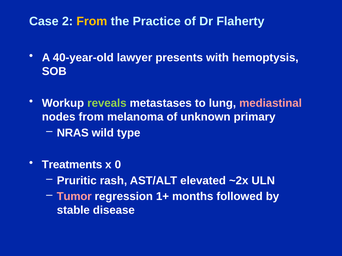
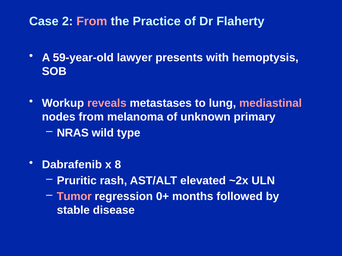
From at (92, 21) colour: yellow -> pink
40-year-old: 40-year-old -> 59-year-old
reveals colour: light green -> pink
Treatments: Treatments -> Dabrafenib
0: 0 -> 8
1+: 1+ -> 0+
